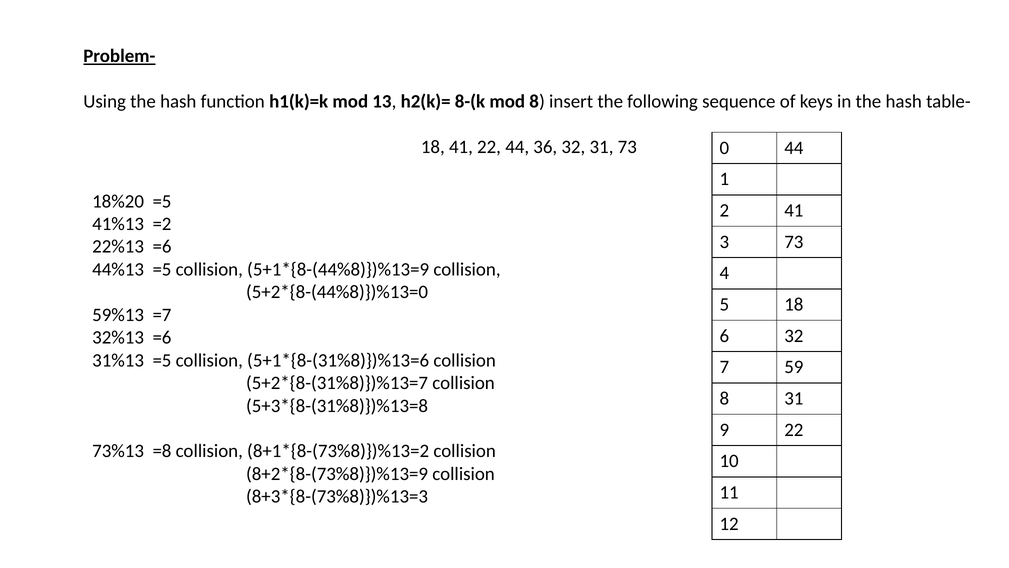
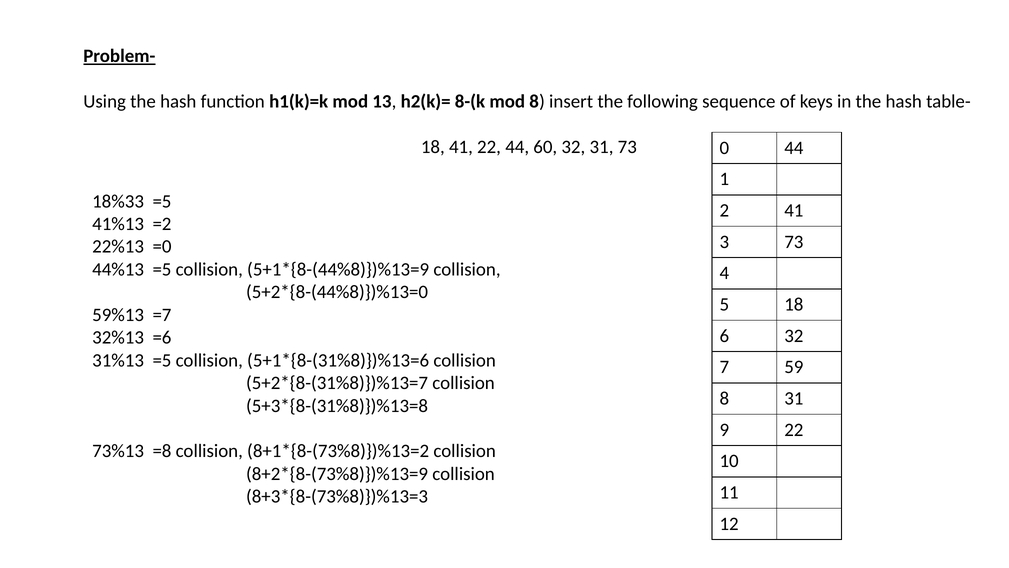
36: 36 -> 60
18%20: 18%20 -> 18%33
22%13 =6: =6 -> =0
